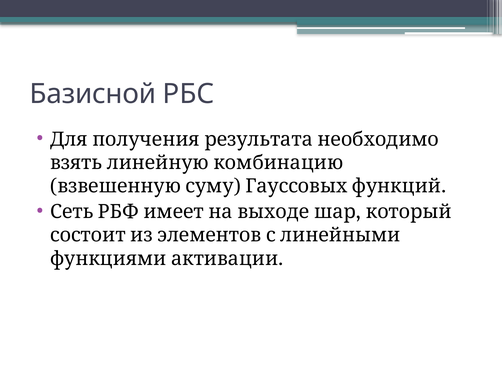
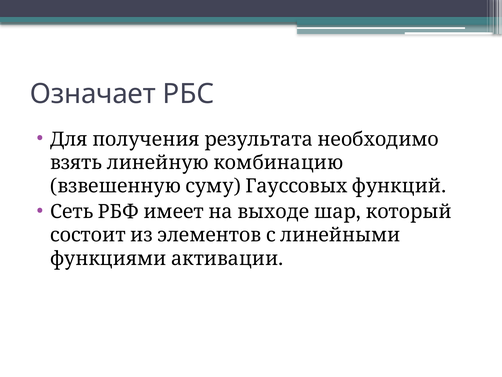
Базисной: Базисной -> Означает
